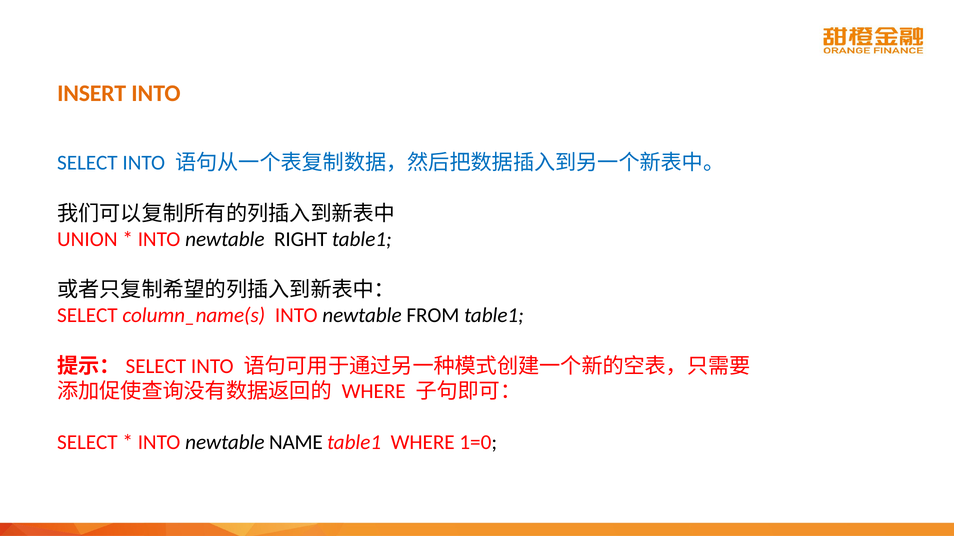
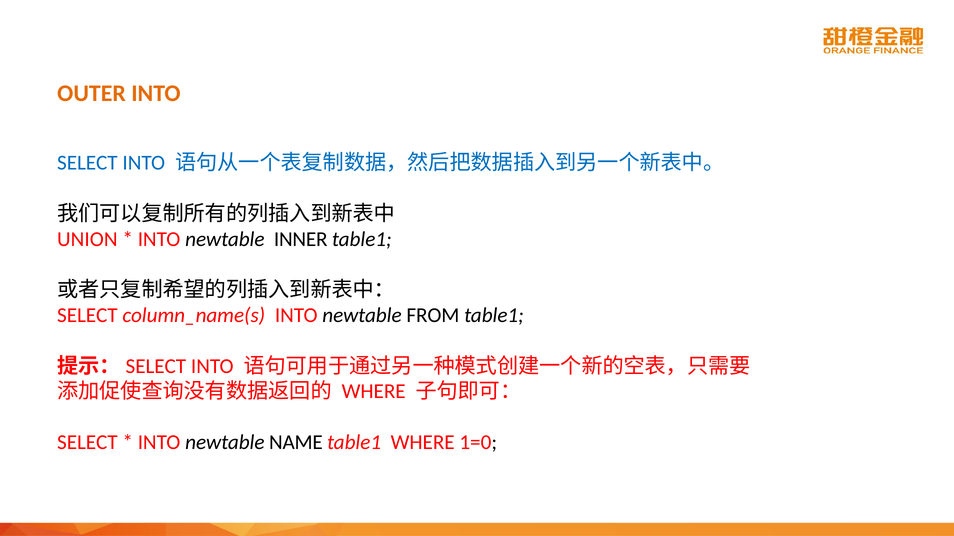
INSERT: INSERT -> OUTER
RIGHT: RIGHT -> INNER
